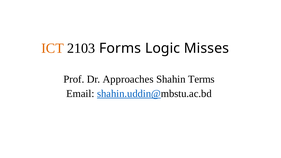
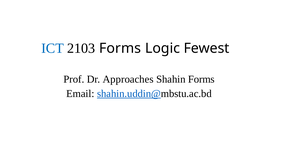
ICT colour: orange -> blue
Misses: Misses -> Fewest
Shahin Terms: Terms -> Forms
